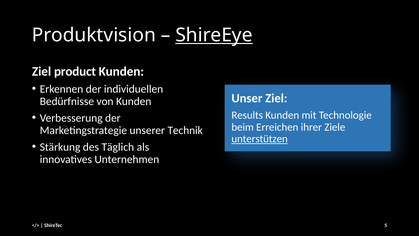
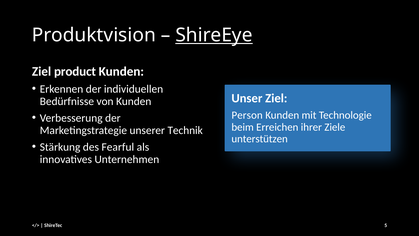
Results: Results -> Person
unterstützen underline: present -> none
Täglich: Täglich -> Fearful
